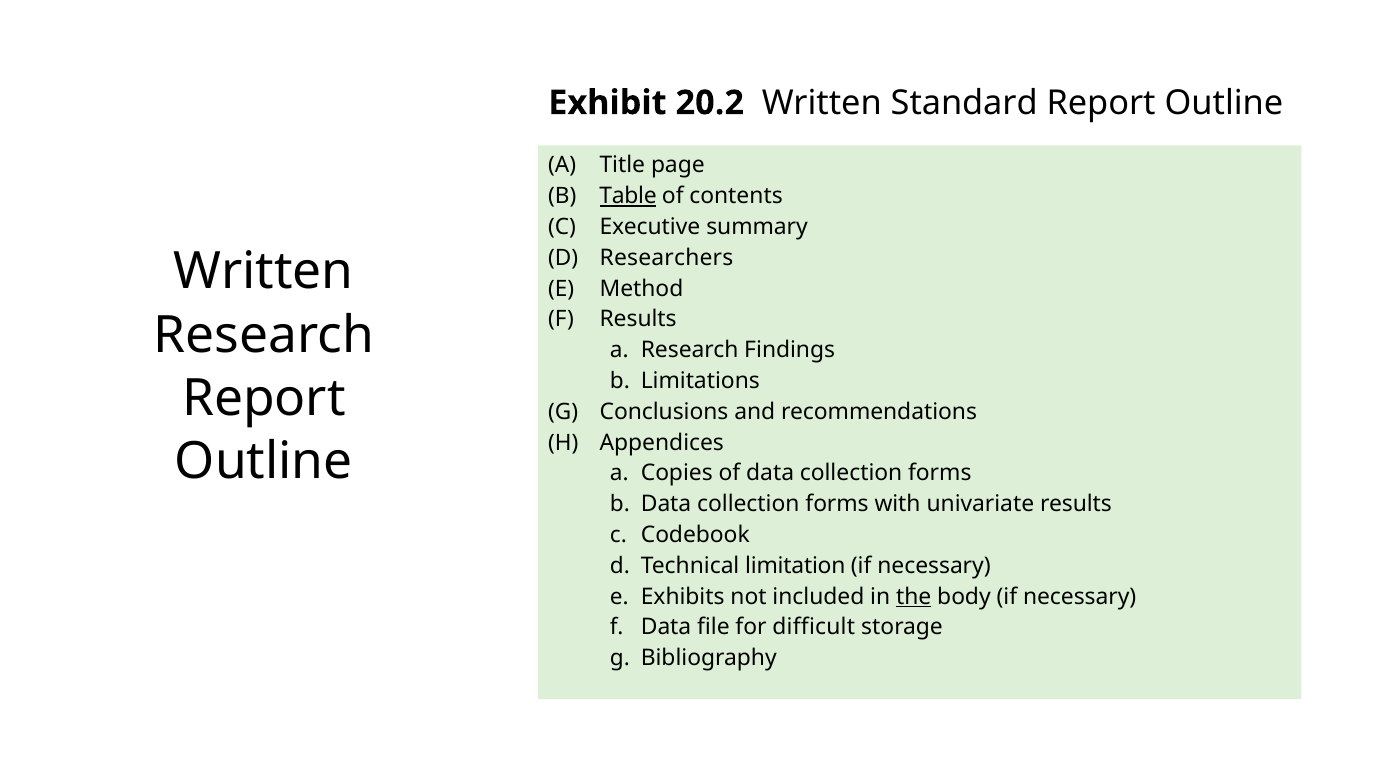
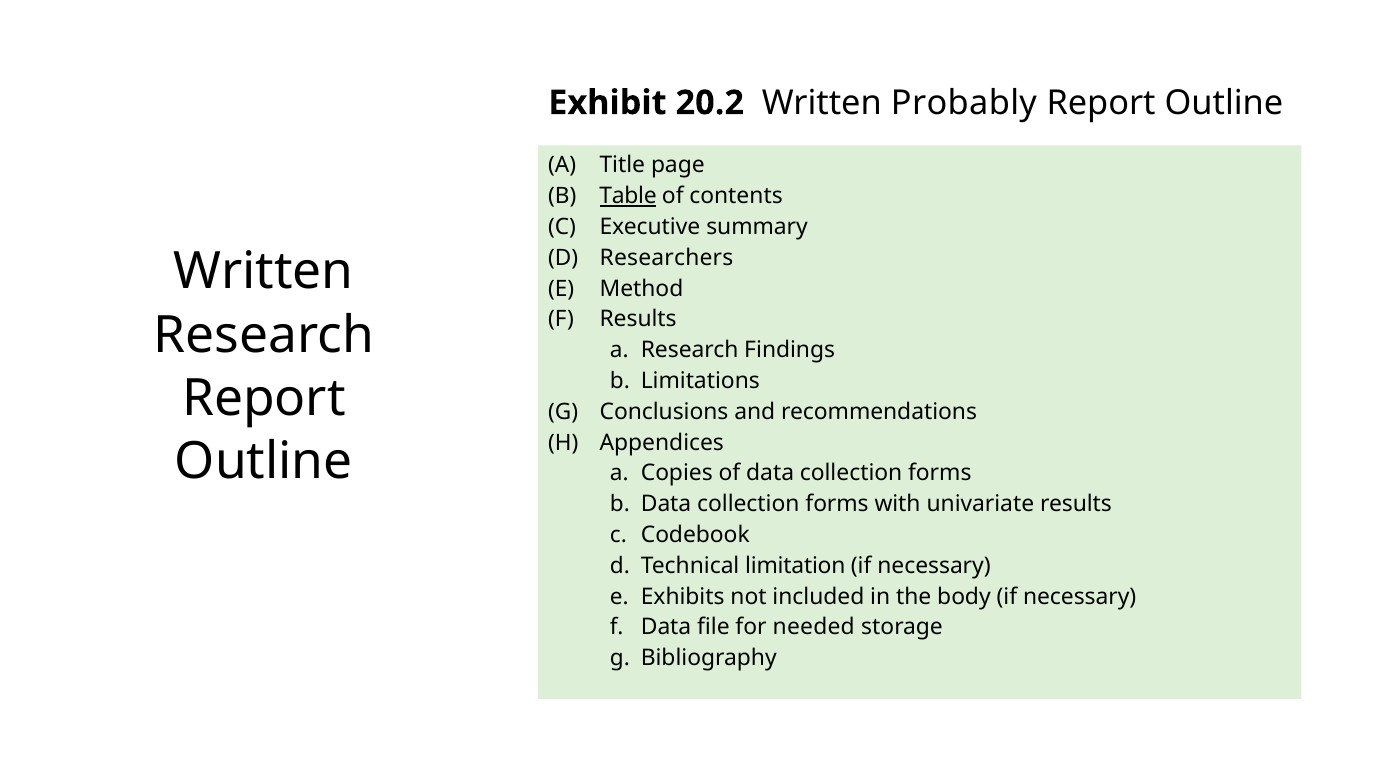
Standard: Standard -> Probably
the underline: present -> none
difficult: difficult -> needed
